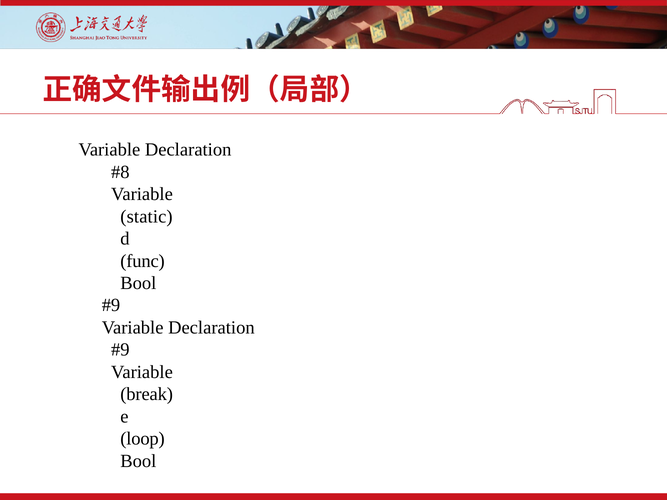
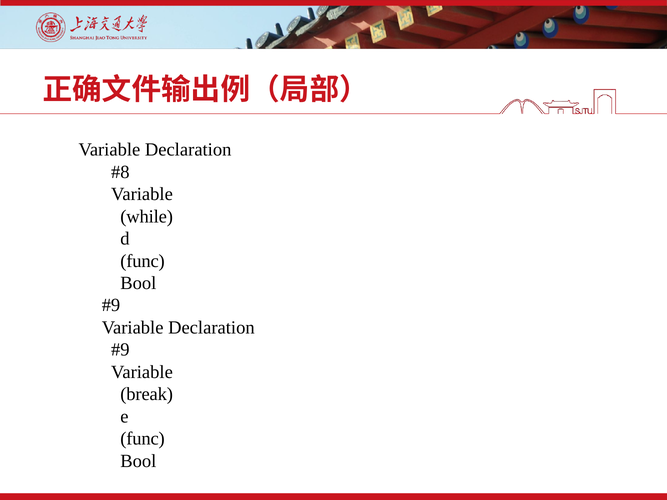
static: static -> while
loop at (143, 439): loop -> func
